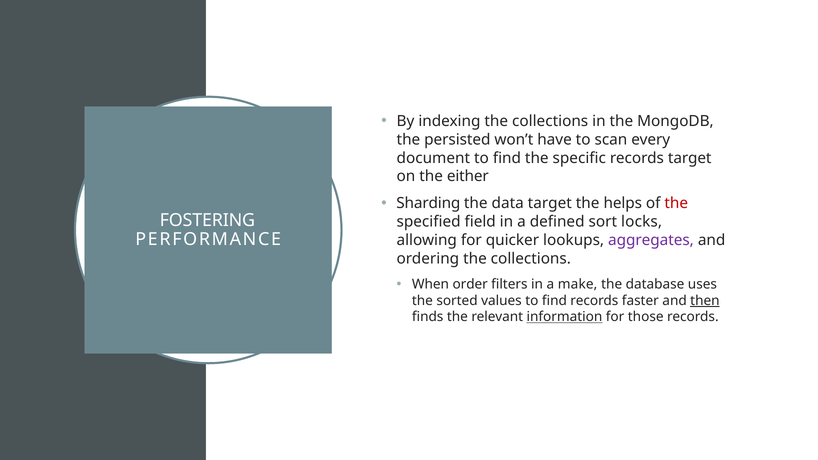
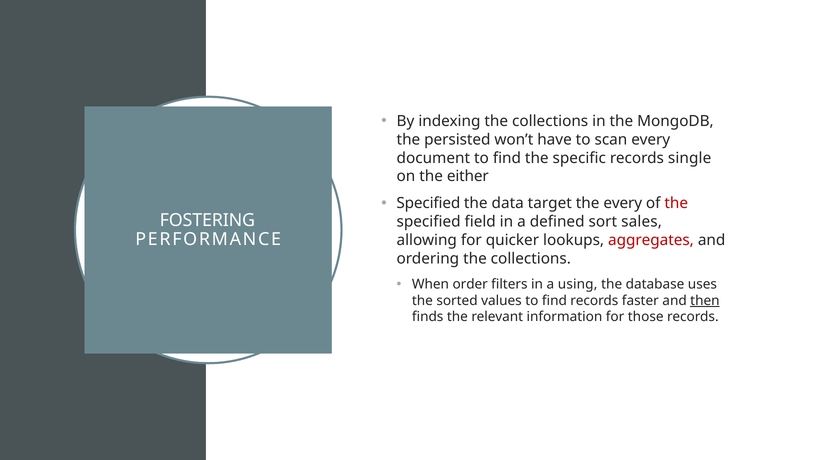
records target: target -> single
Sharding at (428, 203): Sharding -> Specified
the helps: helps -> every
locks: locks -> sales
aggregates colour: purple -> red
make: make -> using
information underline: present -> none
